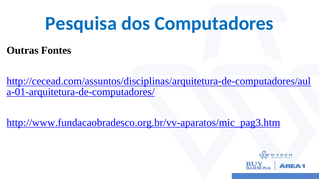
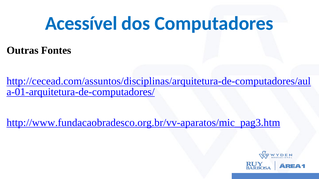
Pesquisa: Pesquisa -> Acessível
